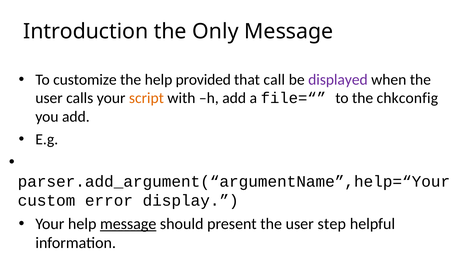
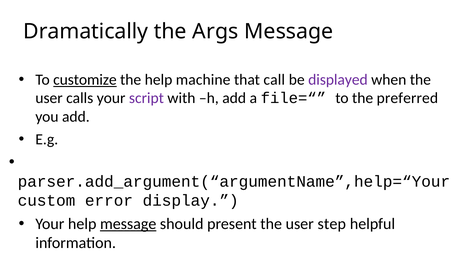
Introduction: Introduction -> Dramatically
Only: Only -> Args
customize underline: none -> present
provided: provided -> machine
script colour: orange -> purple
chkconfig: chkconfig -> preferred
